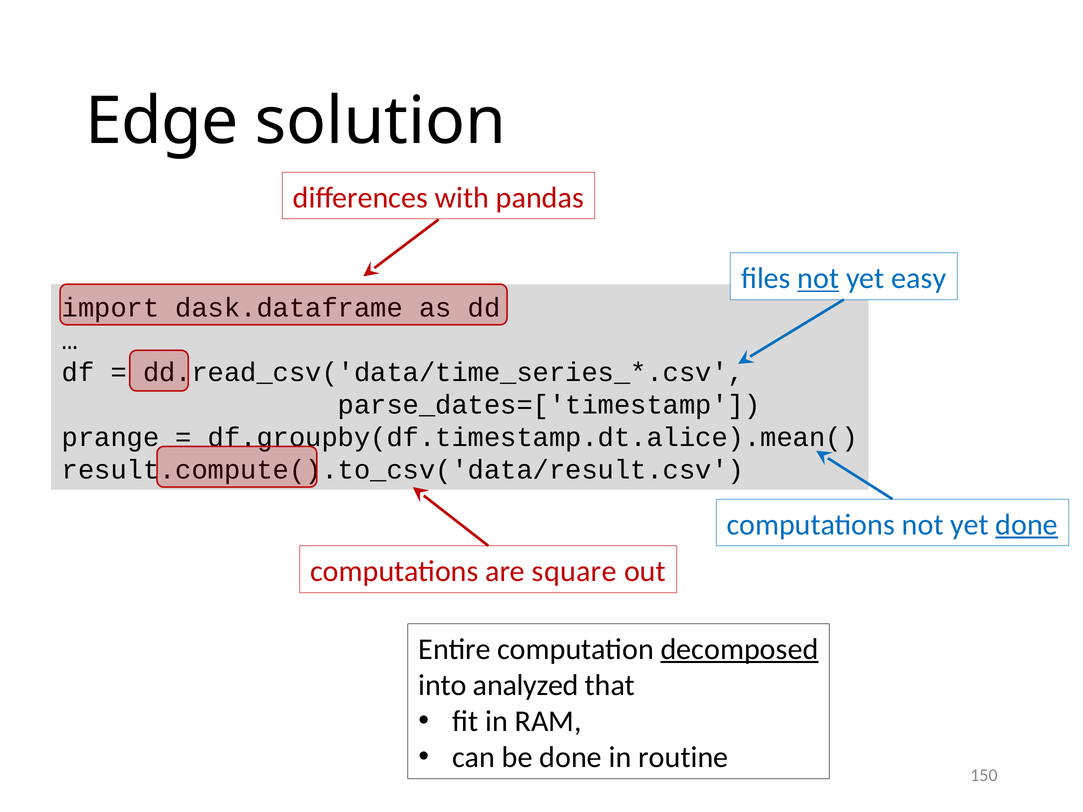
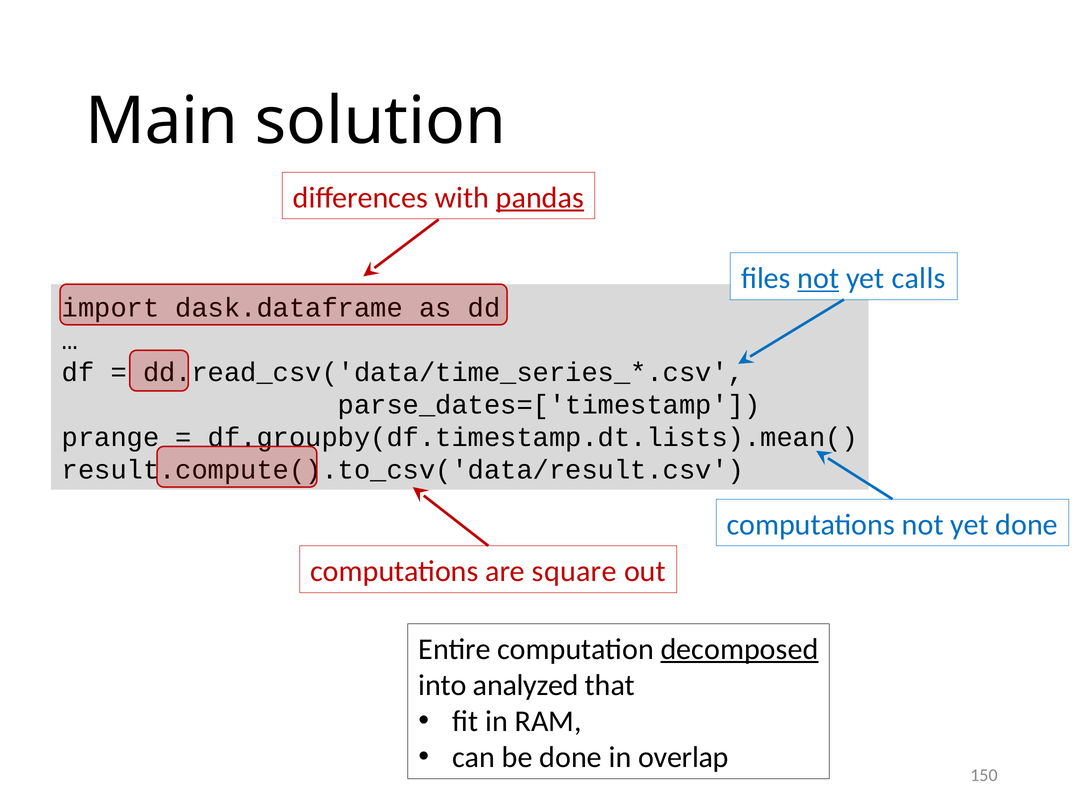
Edge: Edge -> Main
pandas underline: none -> present
easy: easy -> calls
df.groupby(df.timestamp.dt.alice).mean(: df.groupby(df.timestamp.dt.alice).mean( -> df.groupby(df.timestamp.dt.lists).mean(
done at (1027, 525) underline: present -> none
routine: routine -> overlap
